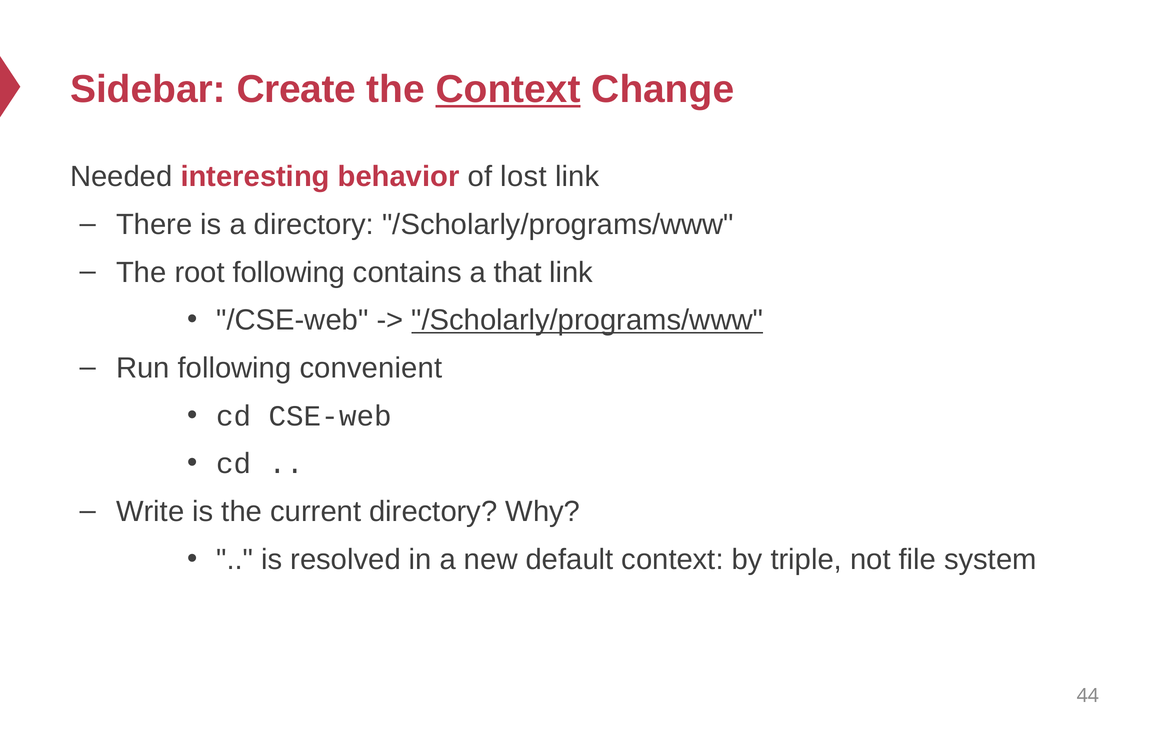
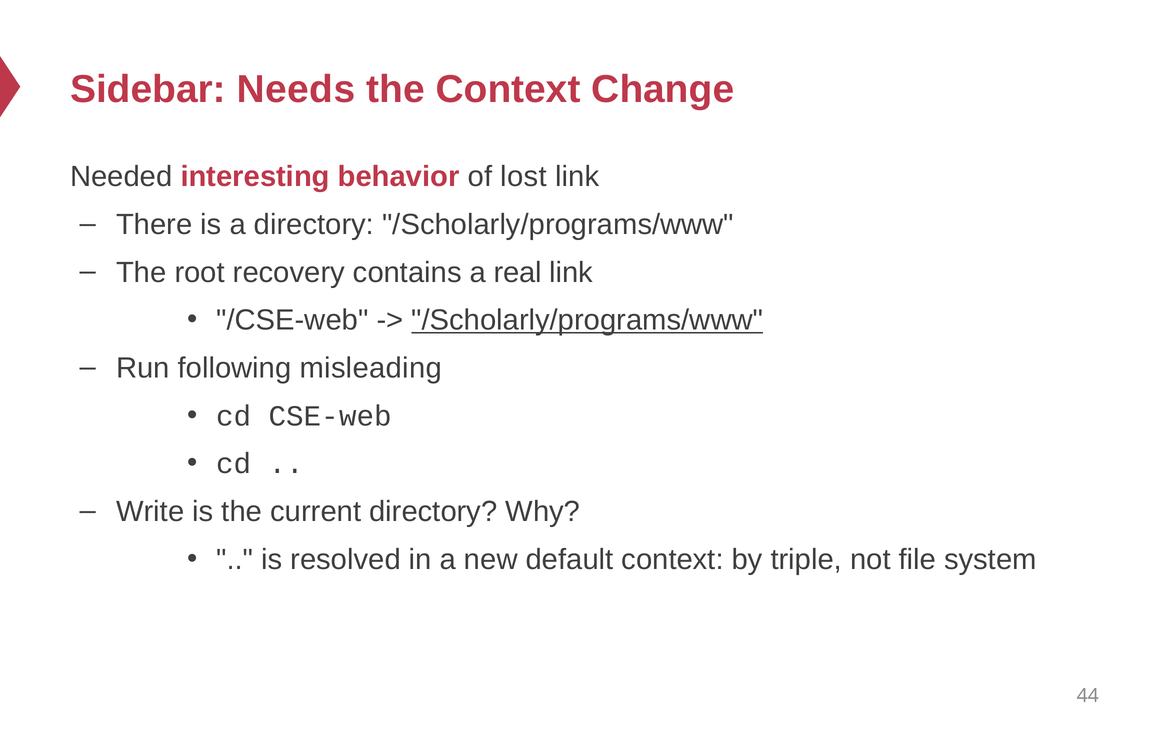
Create: Create -> Needs
Context at (508, 90) underline: present -> none
root following: following -> recovery
that: that -> real
convenient: convenient -> misleading
